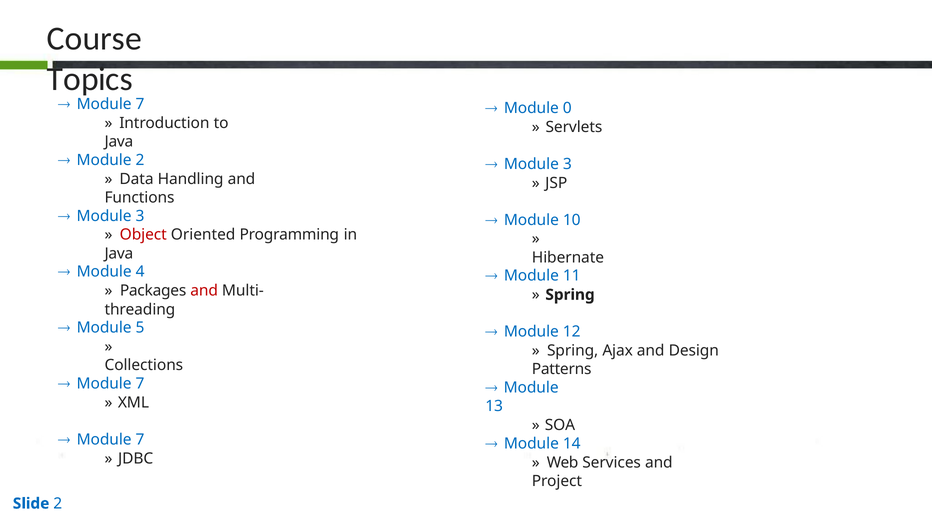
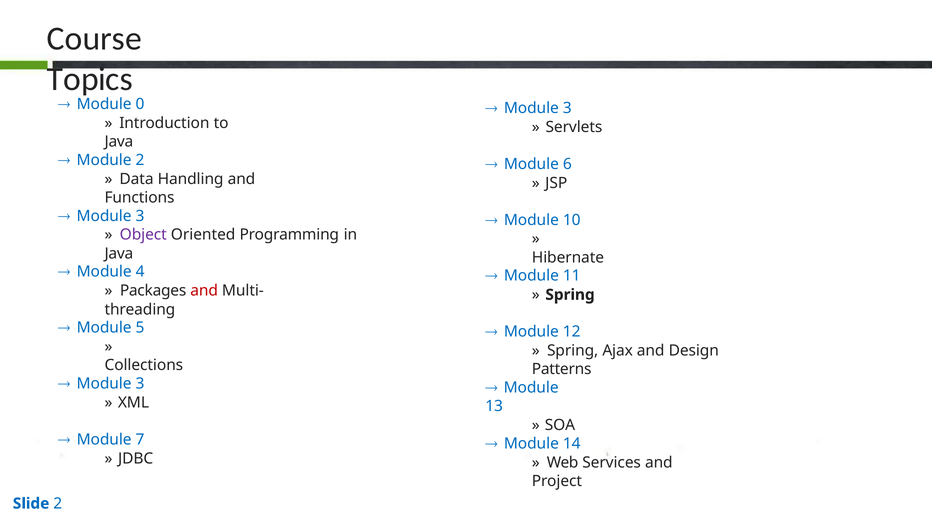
7 at (140, 104): 7 -> 0
0 at (567, 108): 0 -> 3
3 at (567, 164): 3 -> 6
Object colour: red -> purple
7 at (140, 384): 7 -> 3
